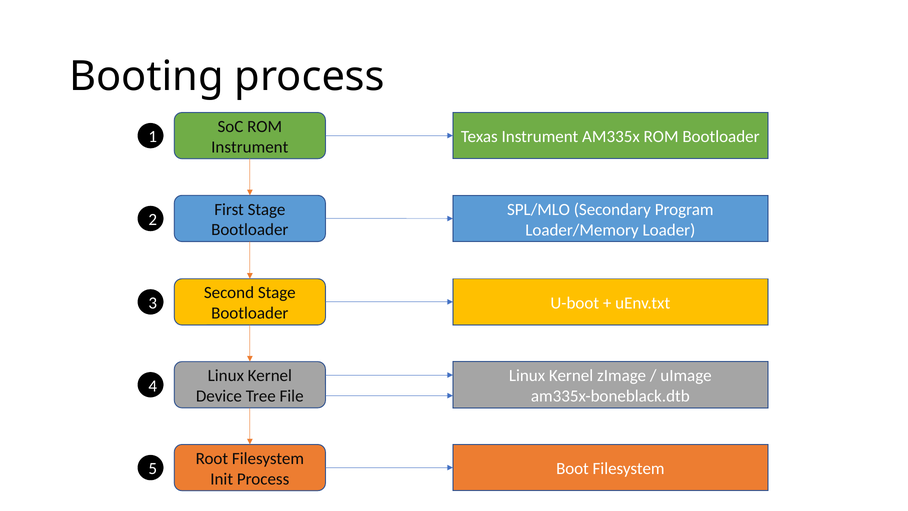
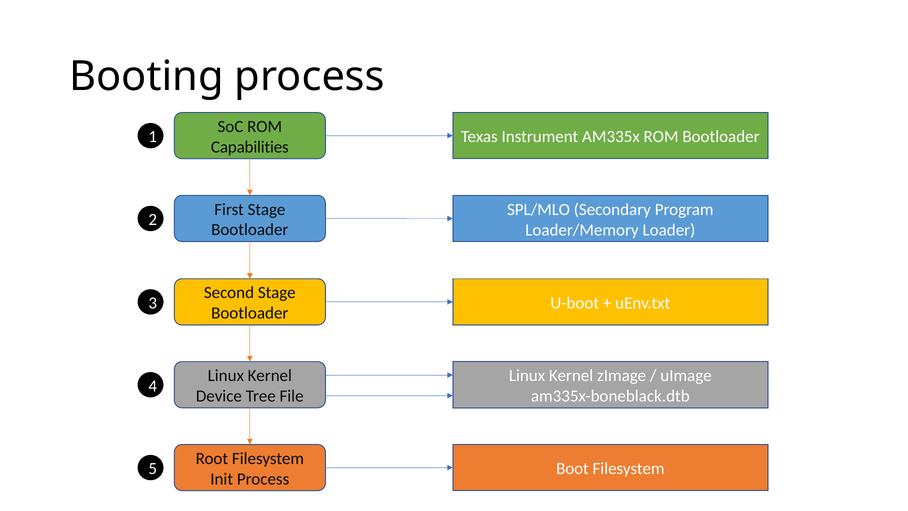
Instrument at (250, 147): Instrument -> Capabilities
